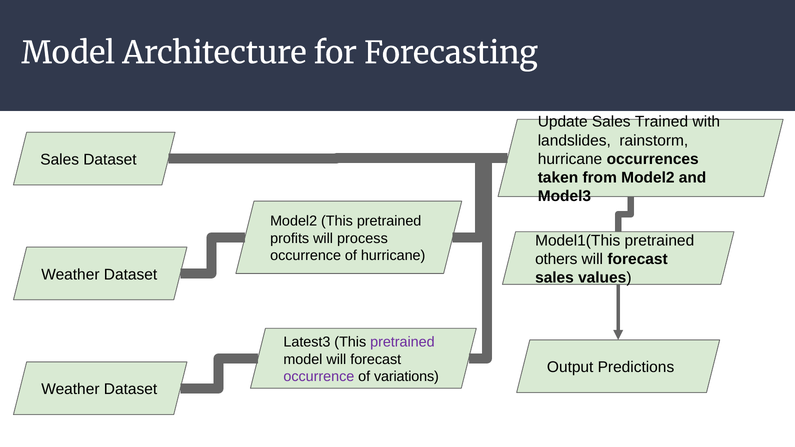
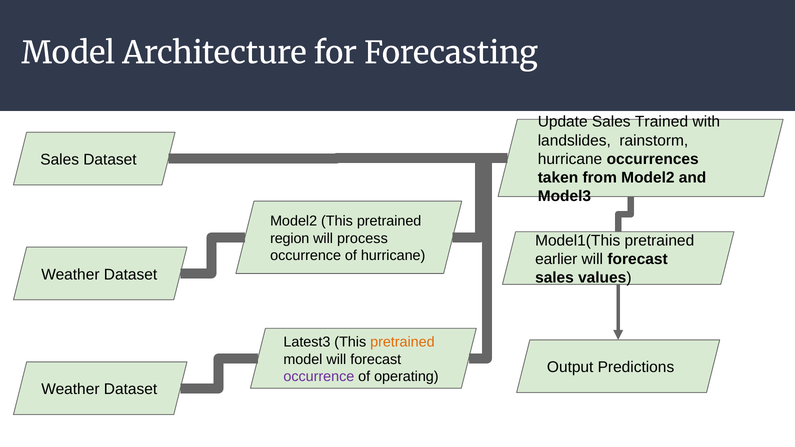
profits: profits -> region
others: others -> earlier
pretrained at (402, 342) colour: purple -> orange
variations: variations -> operating
